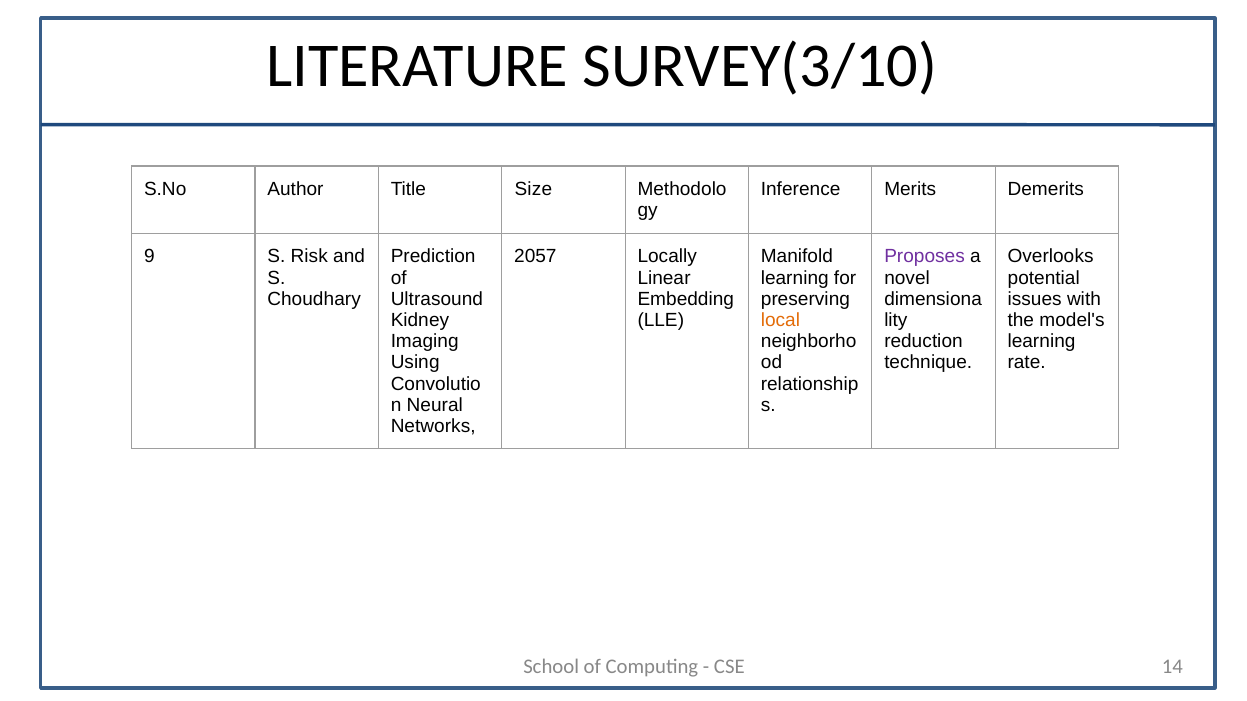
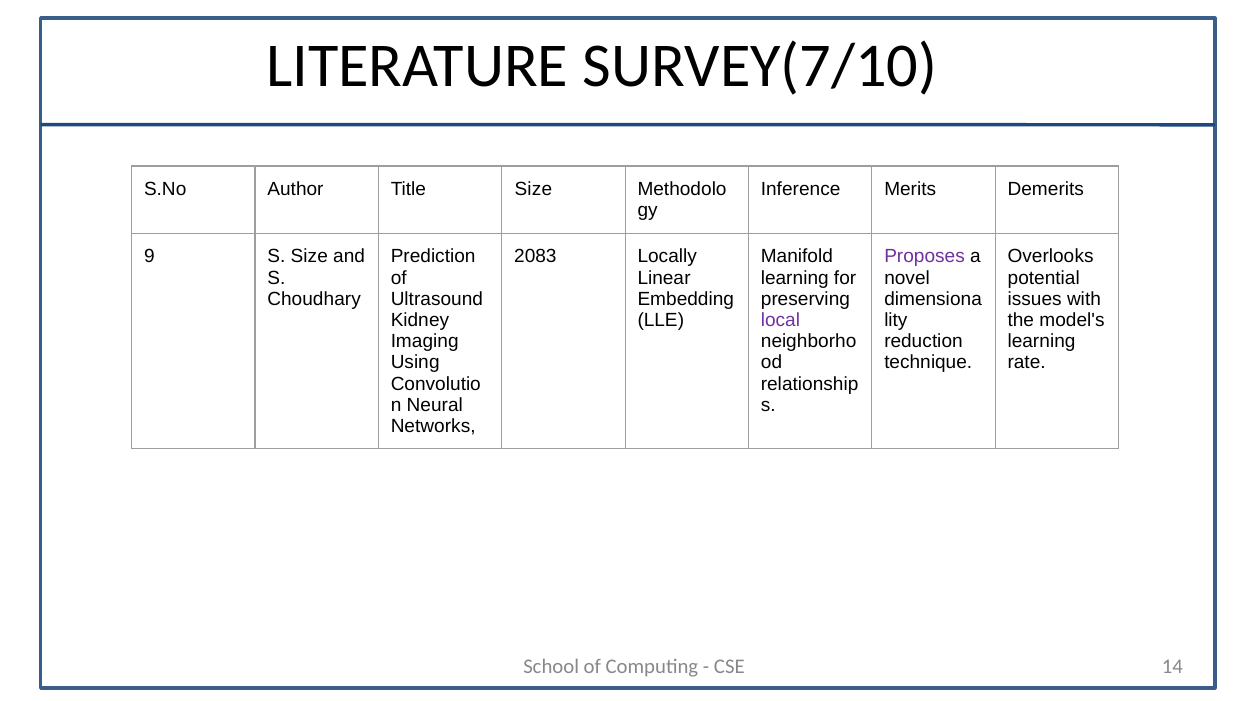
SURVEY(3/10: SURVEY(3/10 -> SURVEY(7/10
S Risk: Risk -> Size
2057: 2057 -> 2083
local colour: orange -> purple
